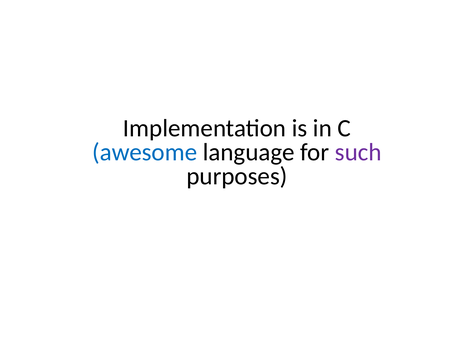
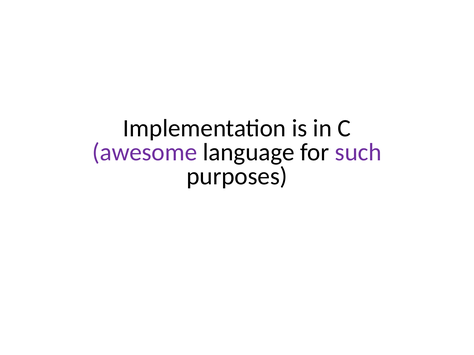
awesome colour: blue -> purple
